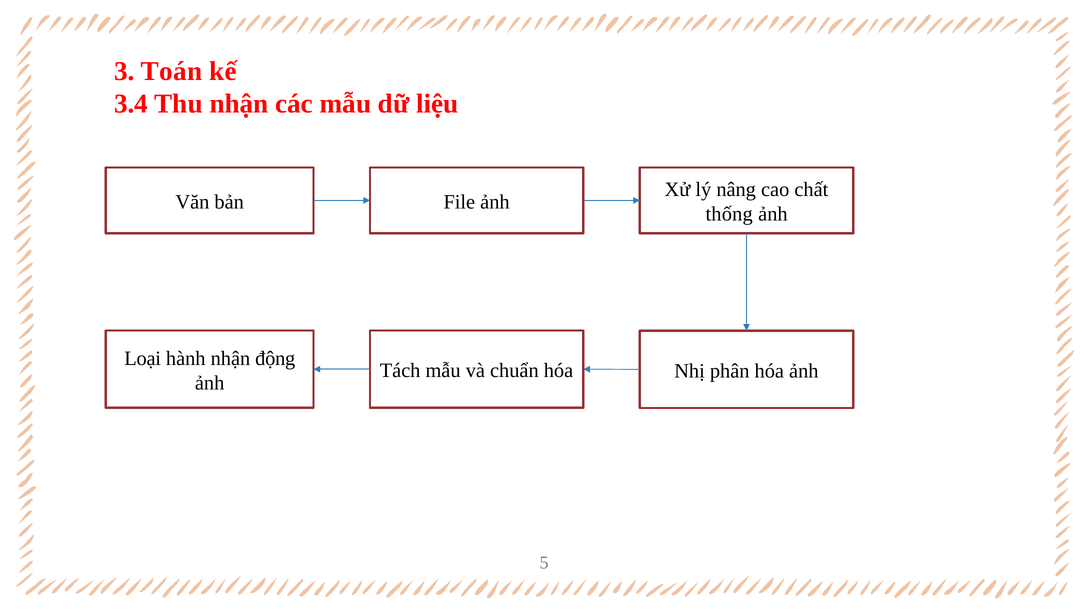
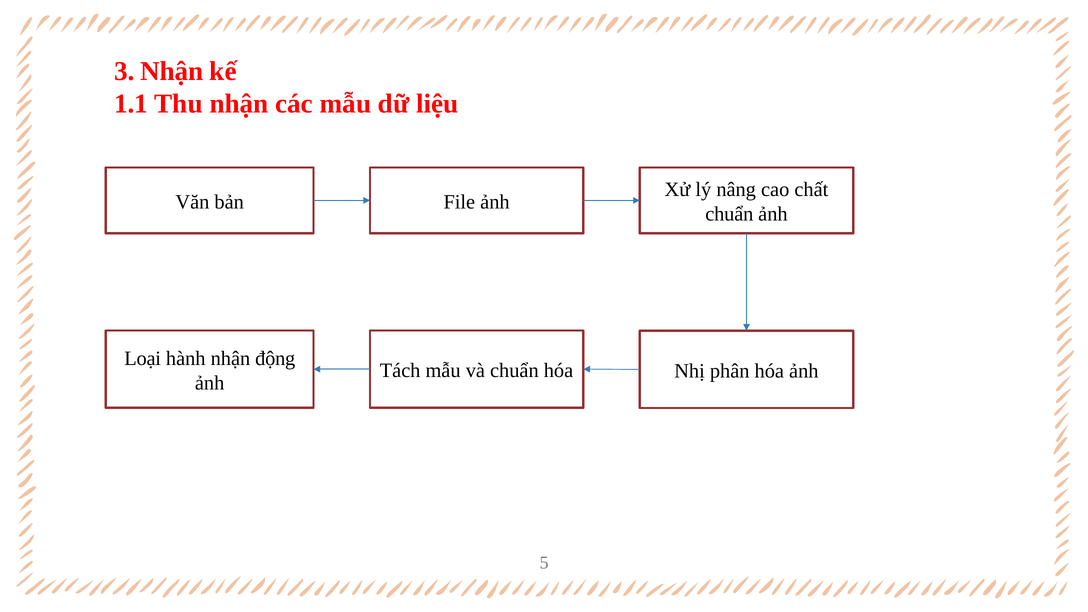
3 Toán: Toán -> Nhận
3.4: 3.4 -> 1.1
thống at (729, 214): thống -> chuẩn
